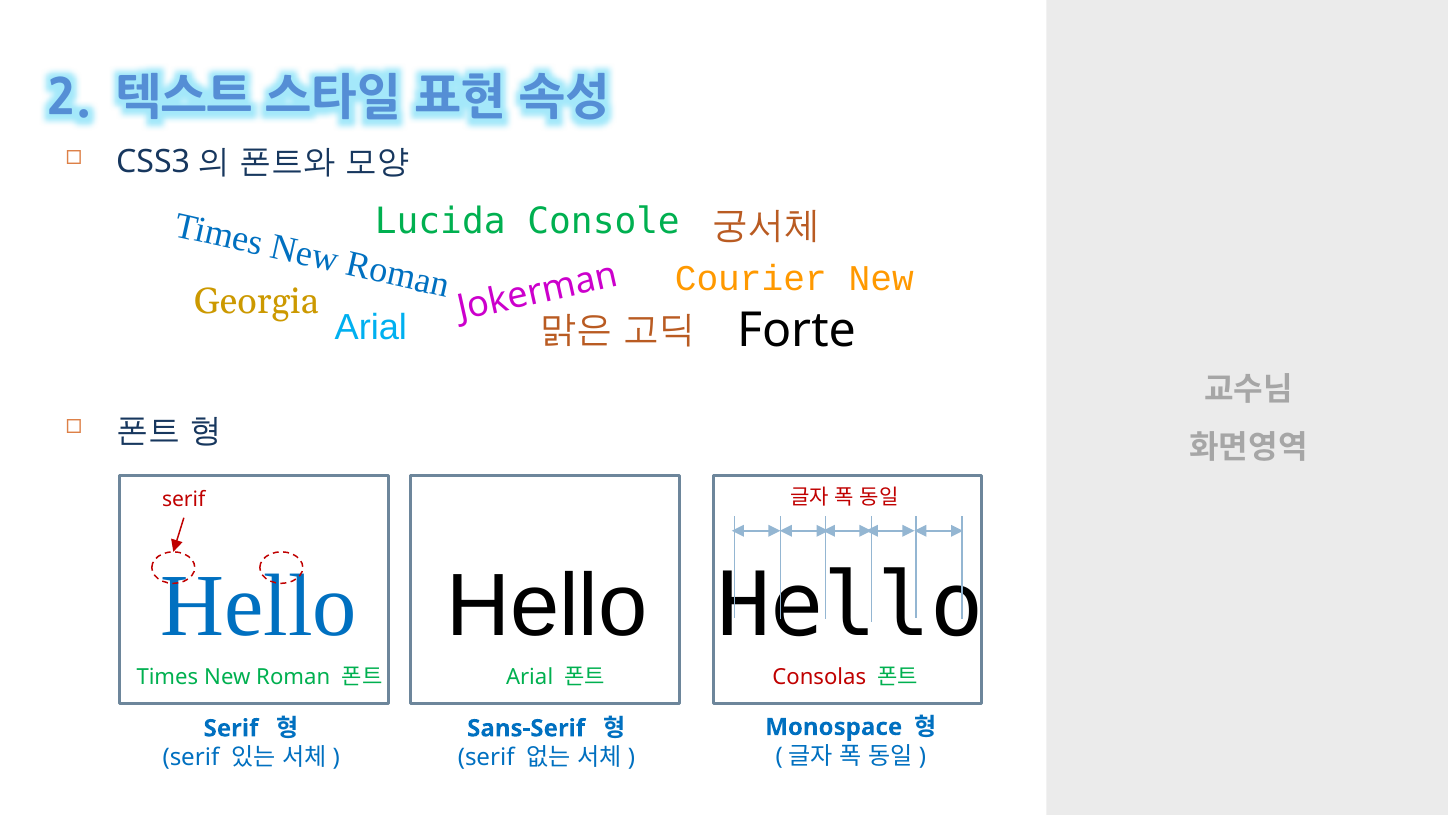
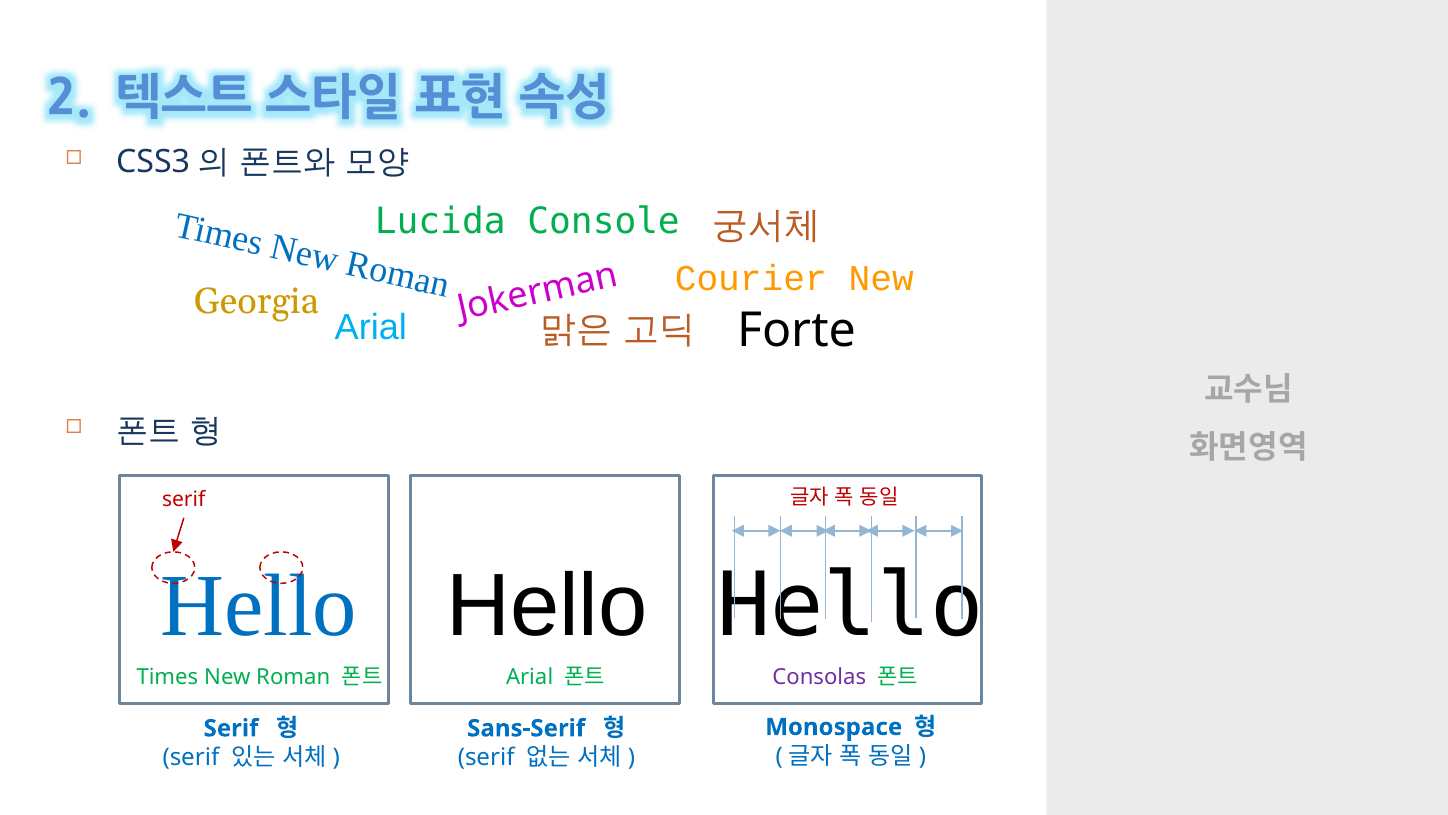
Consolas colour: red -> purple
